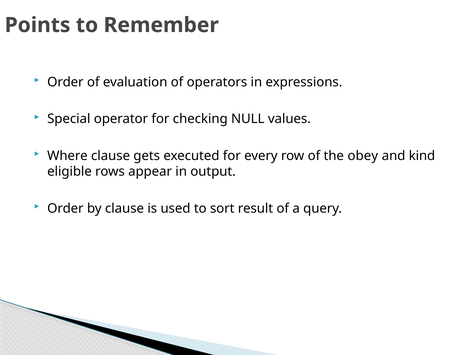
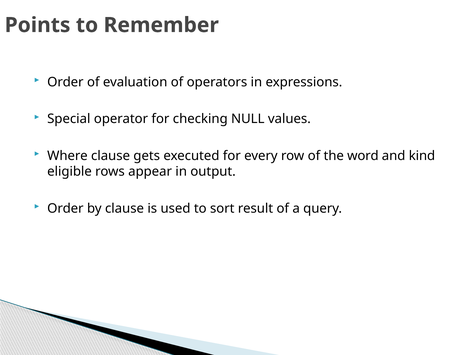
obey: obey -> word
